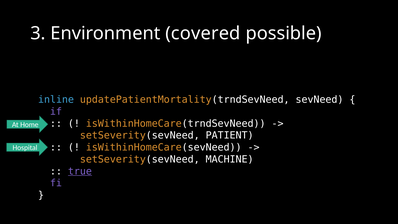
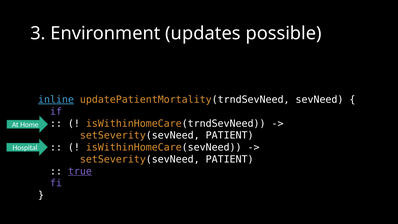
covered: covered -> updates
inline underline: none -> present
MACHINE at (230, 159): MACHINE -> PATIENT
